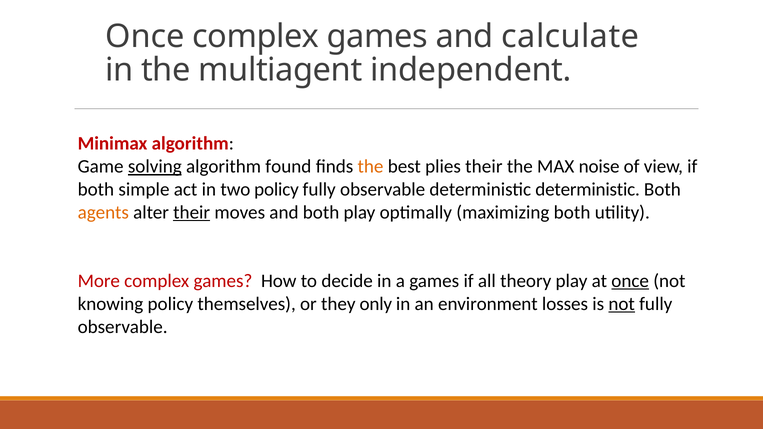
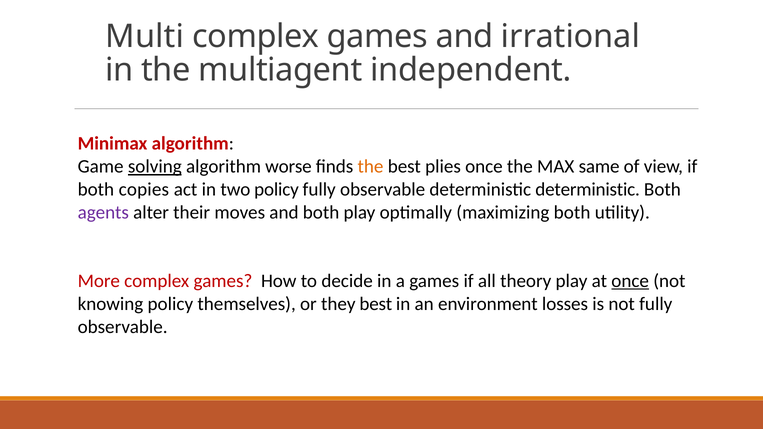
Once at (145, 37): Once -> Multi
calculate: calculate -> irrational
found: found -> worse
plies their: their -> once
noise: noise -> same
simple: simple -> copies
agents colour: orange -> purple
their at (192, 212) underline: present -> none
they only: only -> best
not at (622, 304) underline: present -> none
